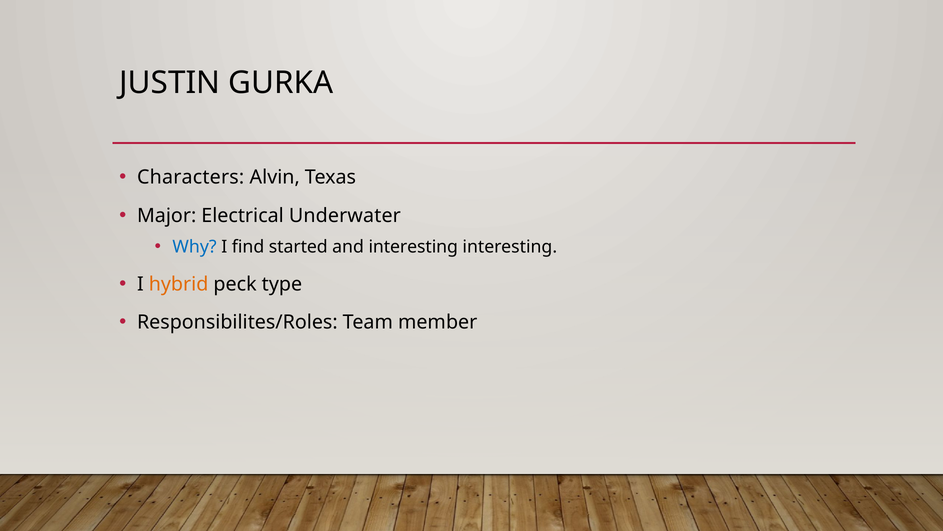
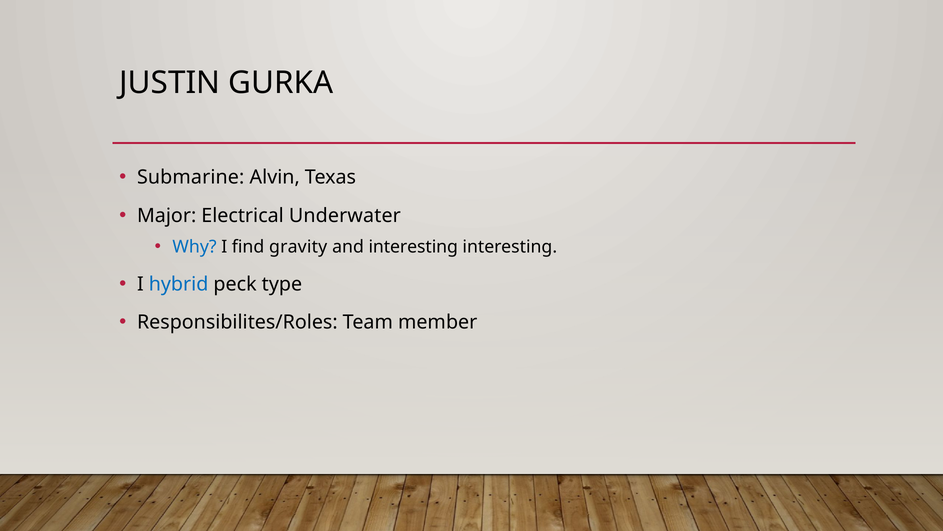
Characters: Characters -> Submarine
started: started -> gravity
hybrid colour: orange -> blue
